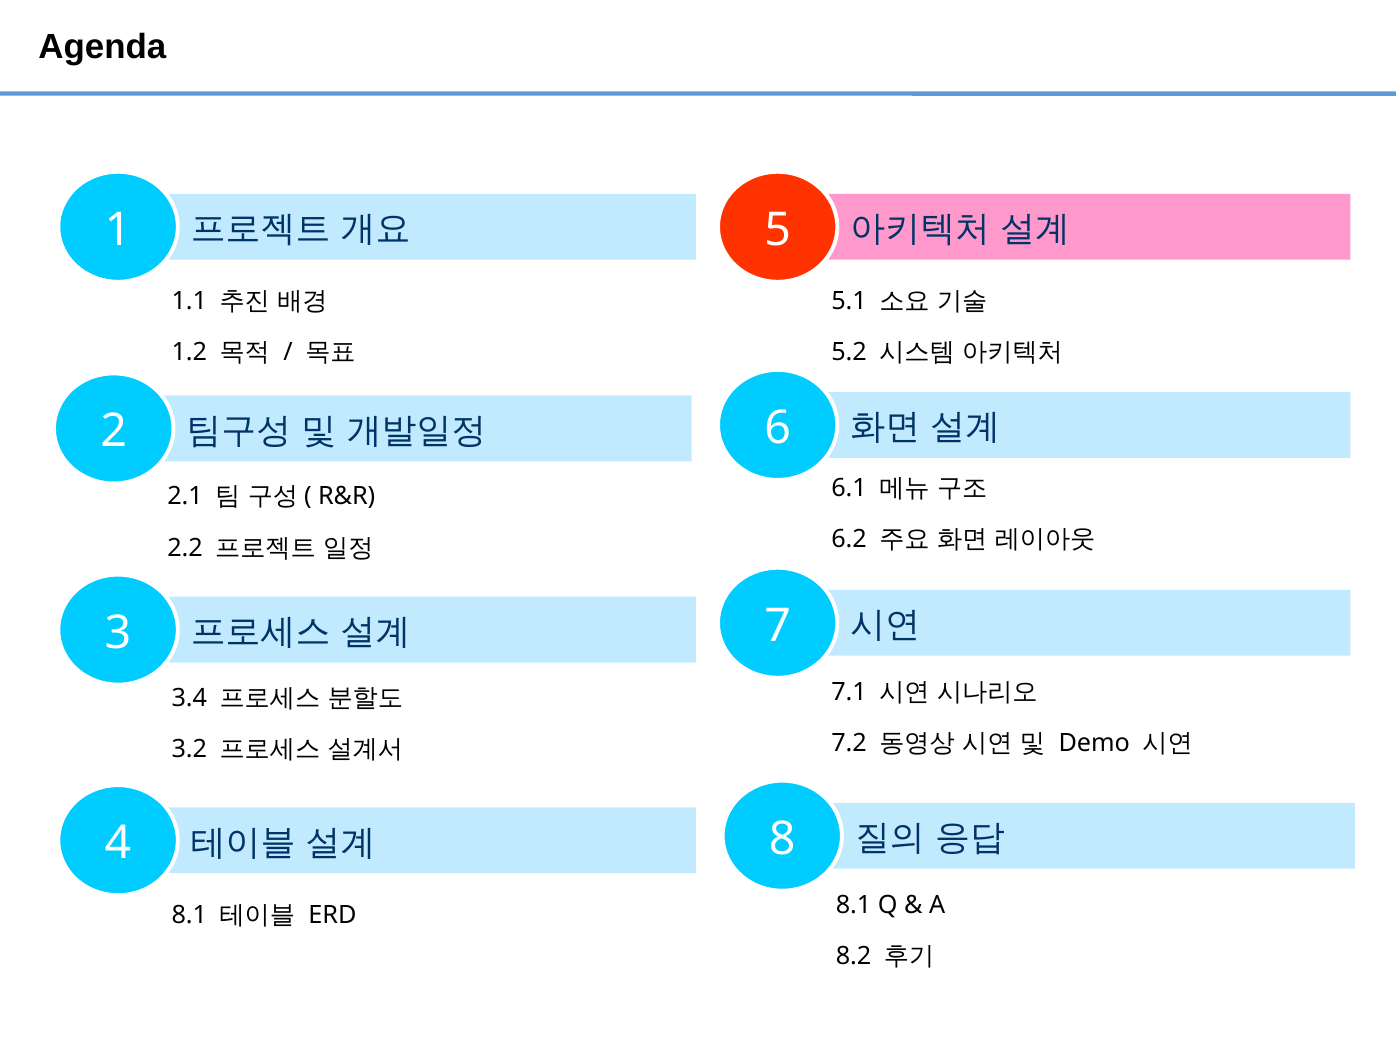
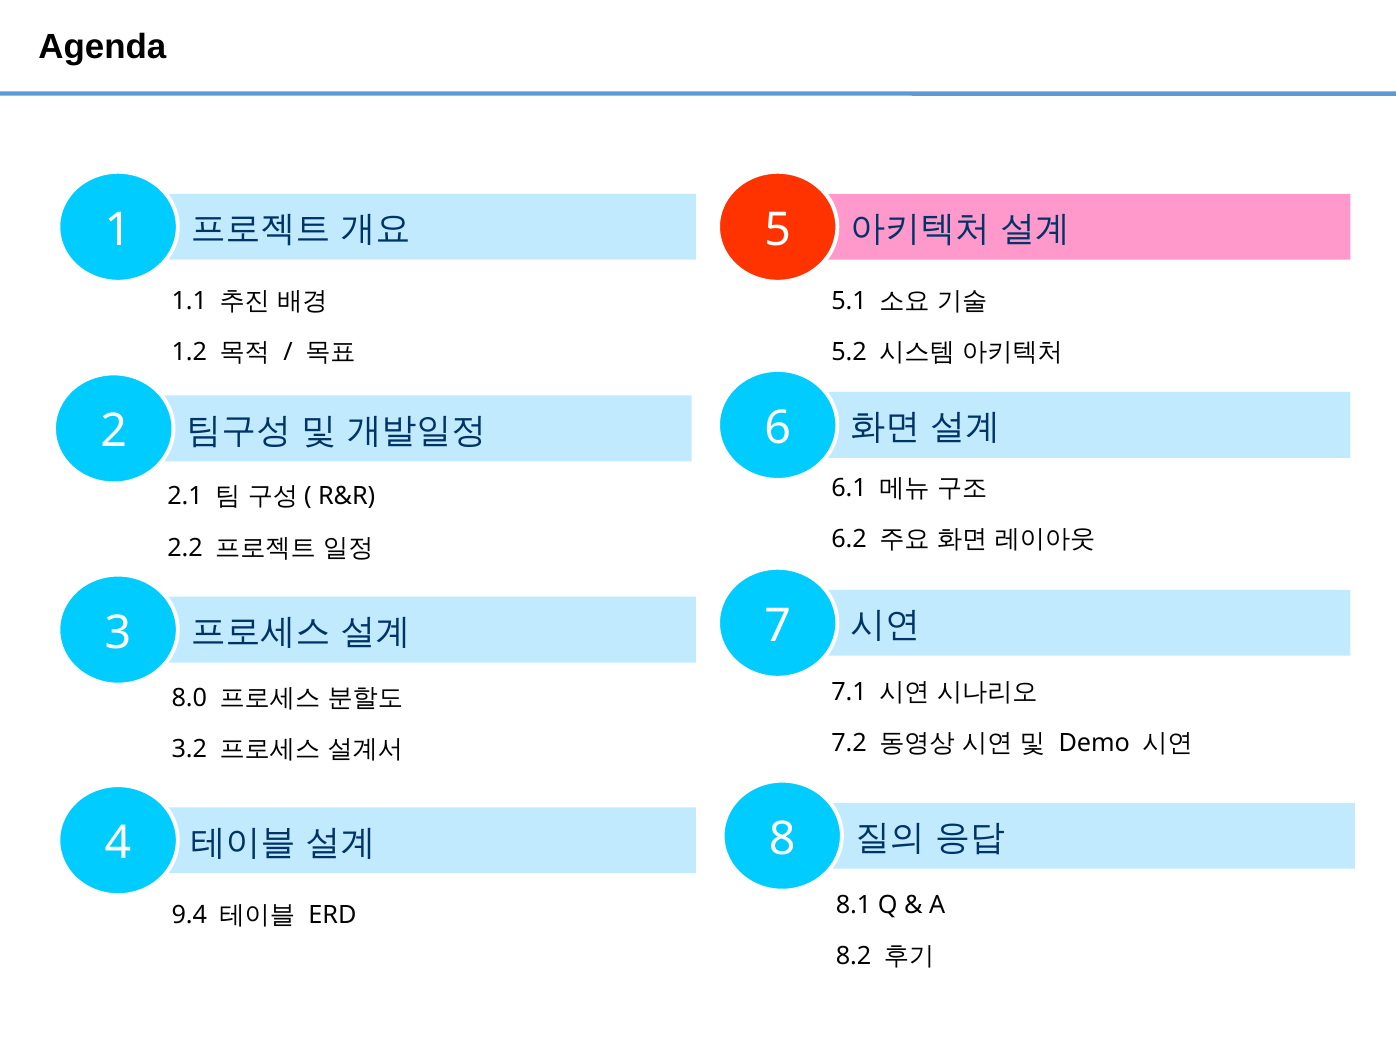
3.4: 3.4 -> 8.0
8.1 at (189, 915): 8.1 -> 9.4
